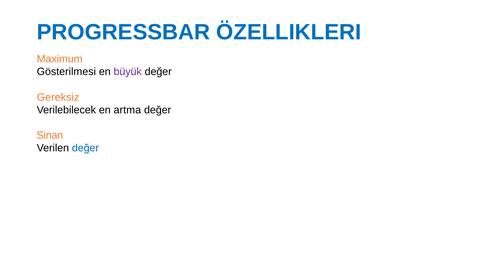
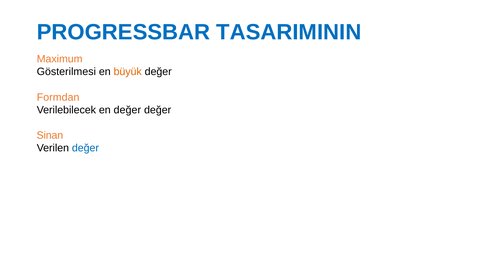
ÖZELLIKLERI: ÖZELLIKLERI -> TASARIMININ
büyük colour: purple -> orange
Gereksiz: Gereksiz -> Formdan
en artma: artma -> değer
